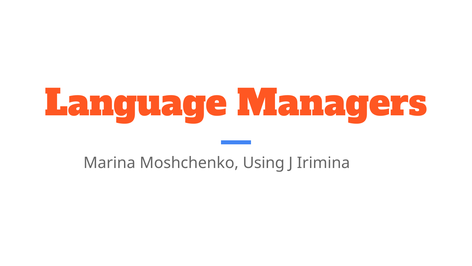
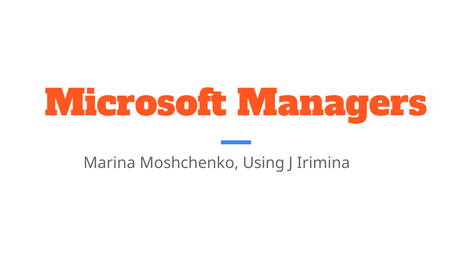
Language: Language -> Microsoft
